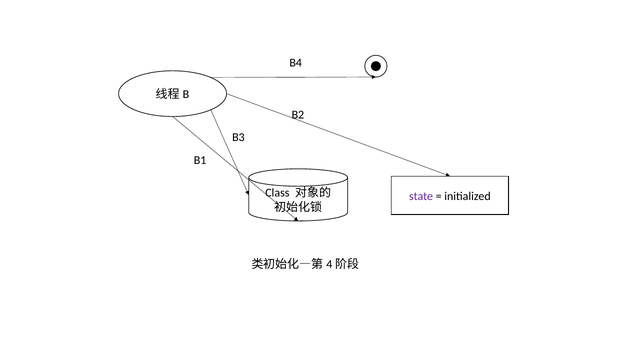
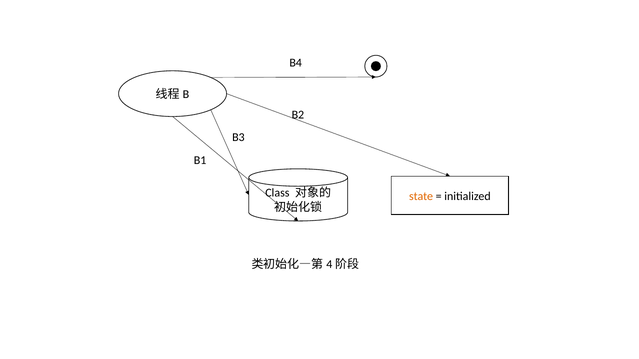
state colour: purple -> orange
